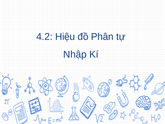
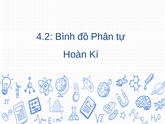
Hiệu: Hiệu -> Bình
Nhập: Nhập -> Hoàn
